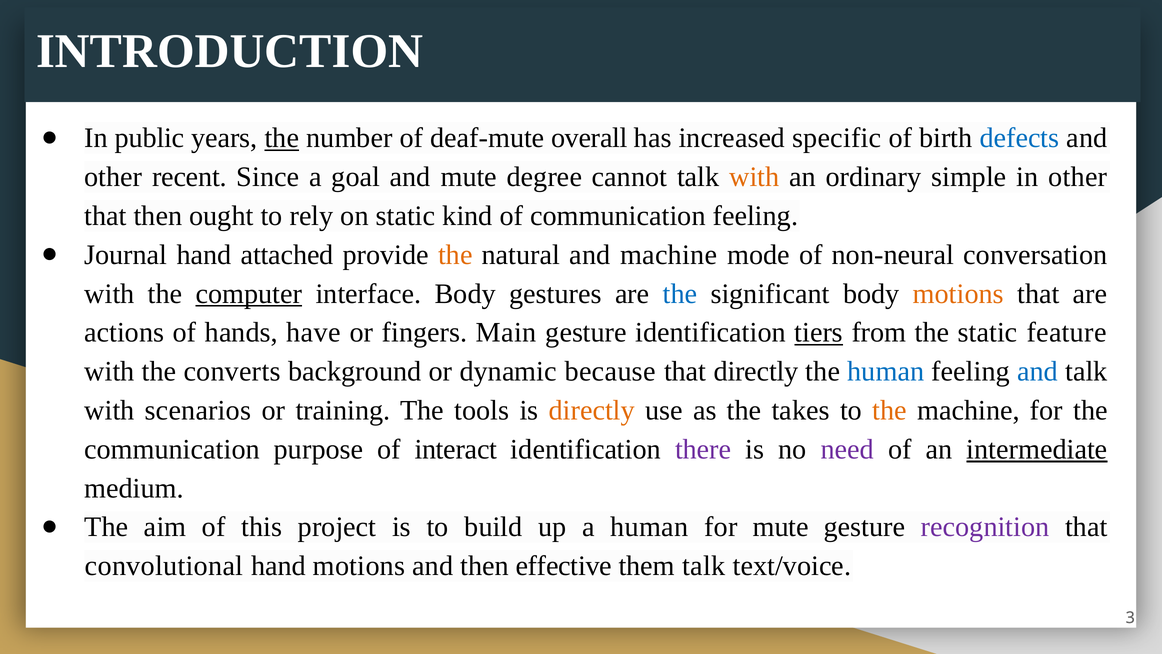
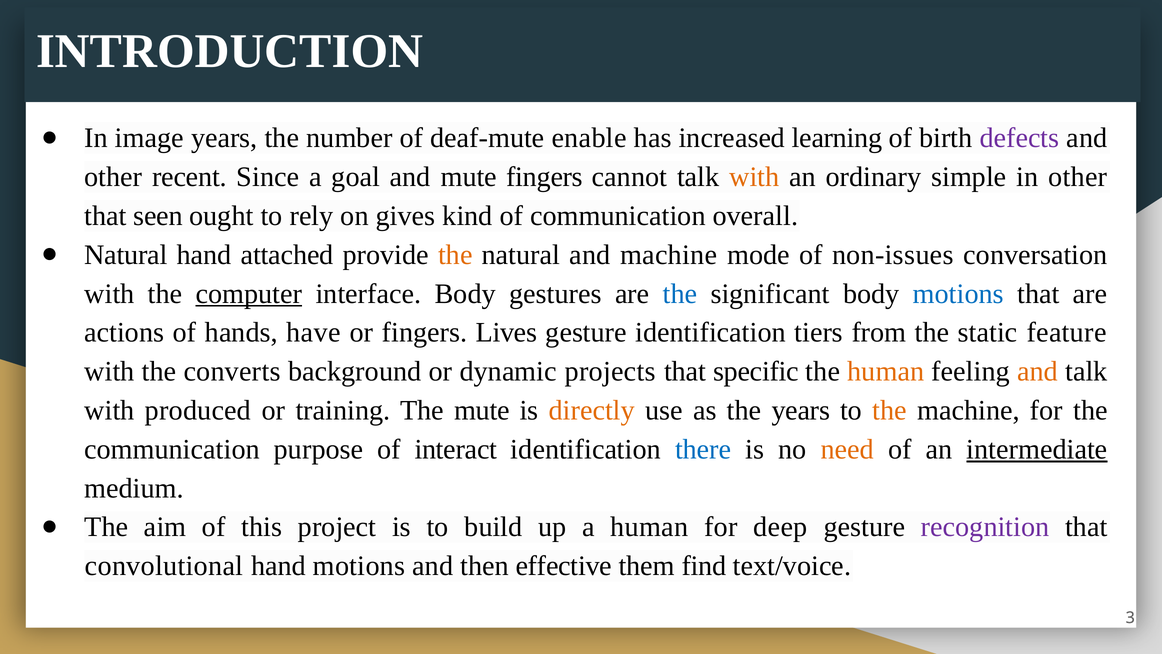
public: public -> image
the at (282, 138) underline: present -> none
overall: overall -> enable
specific: specific -> learning
defects colour: blue -> purple
mute degree: degree -> fingers
that then: then -> seen
on static: static -> gives
communication feeling: feeling -> overall
Journal at (126, 255): Journal -> Natural
non-neural: non-neural -> non-issues
motions at (958, 294) colour: orange -> blue
Main: Main -> Lives
tiers underline: present -> none
because: because -> projects
that directly: directly -> specific
human at (886, 371) colour: blue -> orange
and at (1038, 371) colour: blue -> orange
scenarios: scenarios -> produced
The tools: tools -> mute
the takes: takes -> years
there colour: purple -> blue
need colour: purple -> orange
for mute: mute -> deep
them talk: talk -> find
